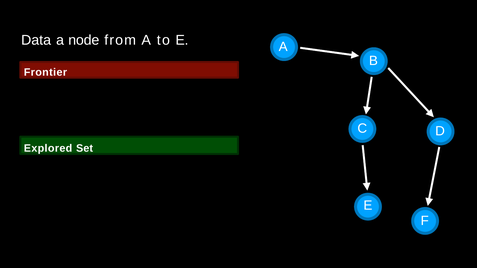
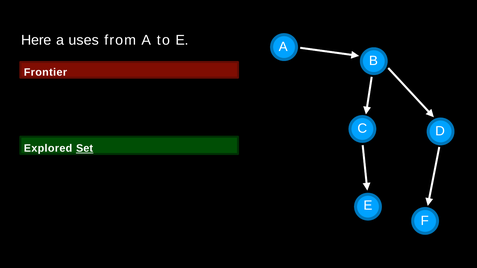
Data: Data -> Here
node: node -> uses
Set underline: none -> present
